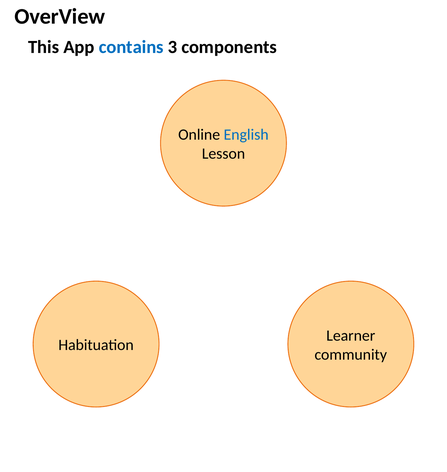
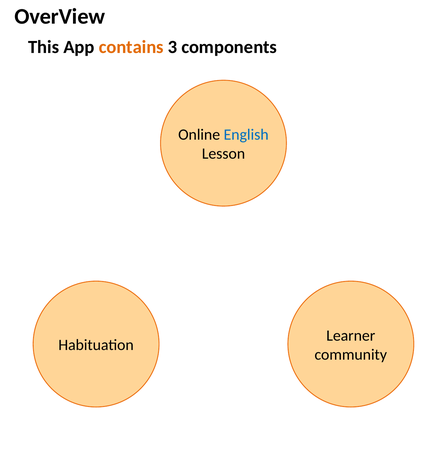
contains colour: blue -> orange
